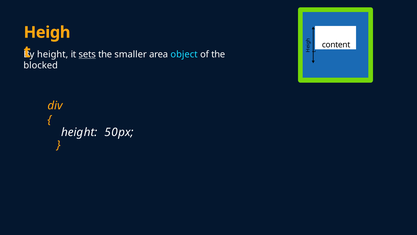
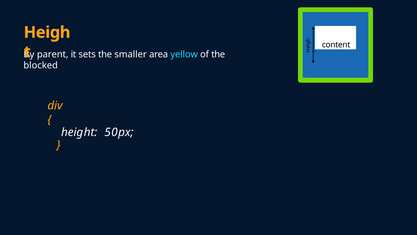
height at (53, 54): height -> parent
sets underline: present -> none
object: object -> yellow
